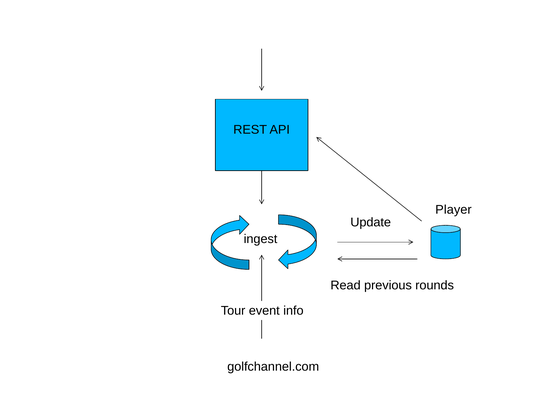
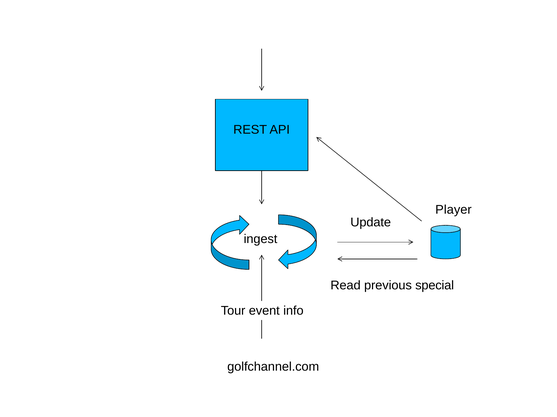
rounds: rounds -> special
